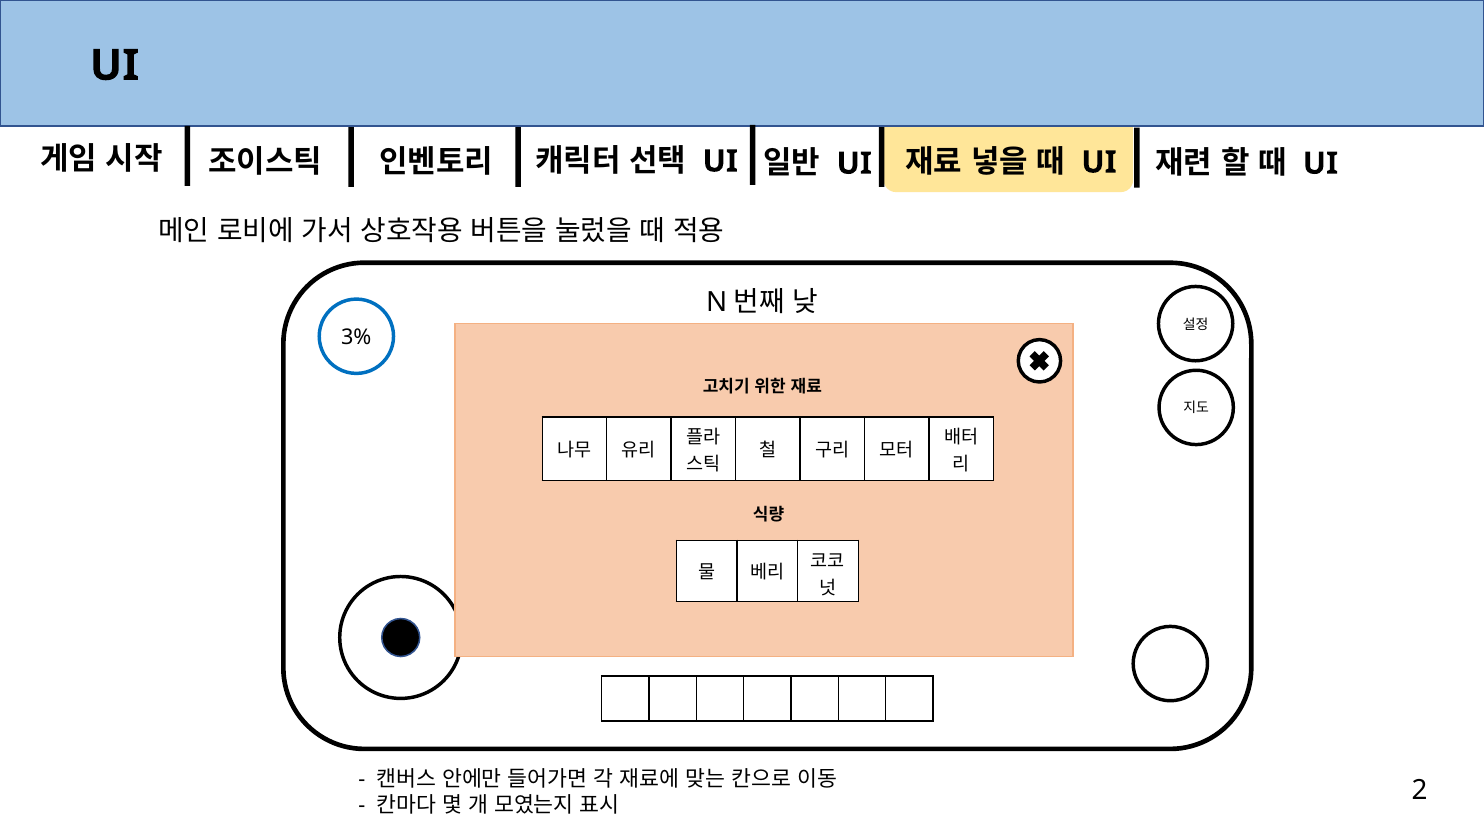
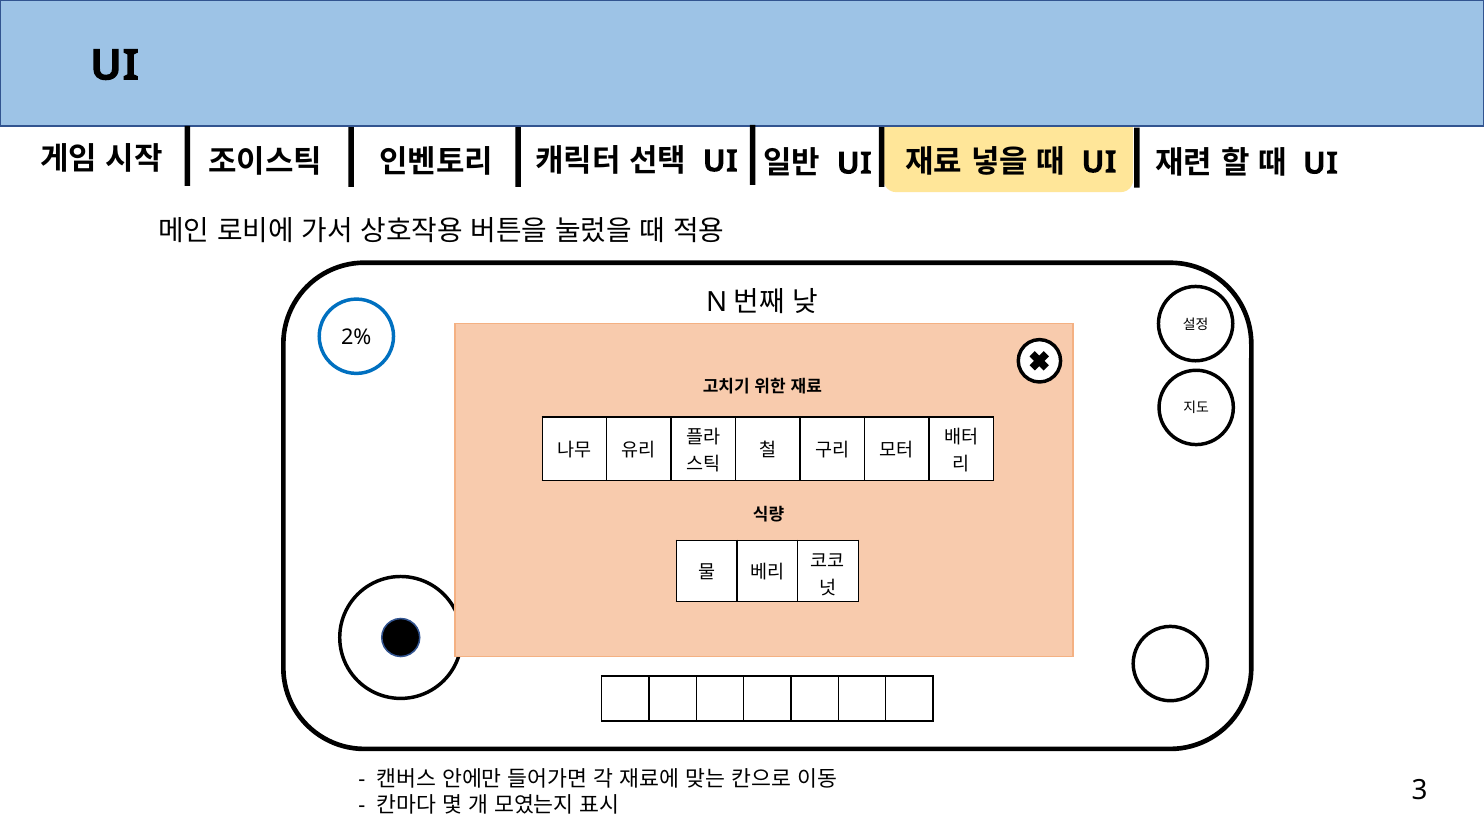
3%: 3% -> 2%
2: 2 -> 3
